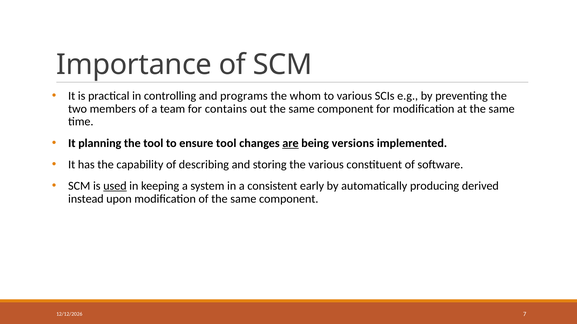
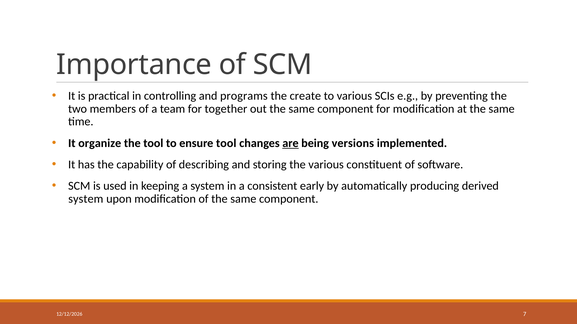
whom: whom -> create
contains: contains -> together
planning: planning -> organize
used underline: present -> none
instead at (86, 199): instead -> system
